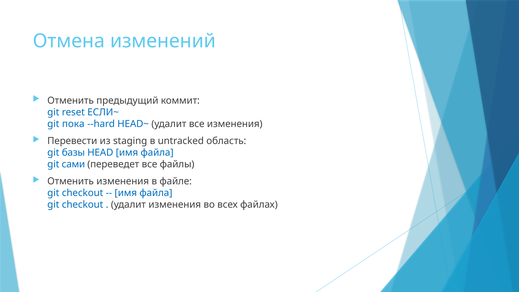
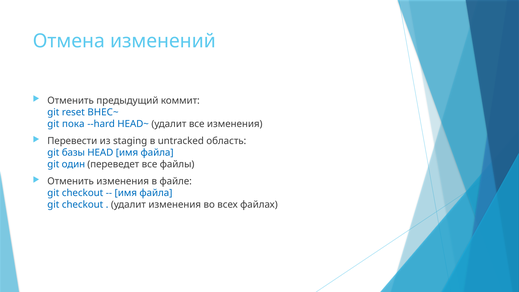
ЕСЛИ~: ЕСЛИ~ -> ВНЕС~
сами: сами -> один
